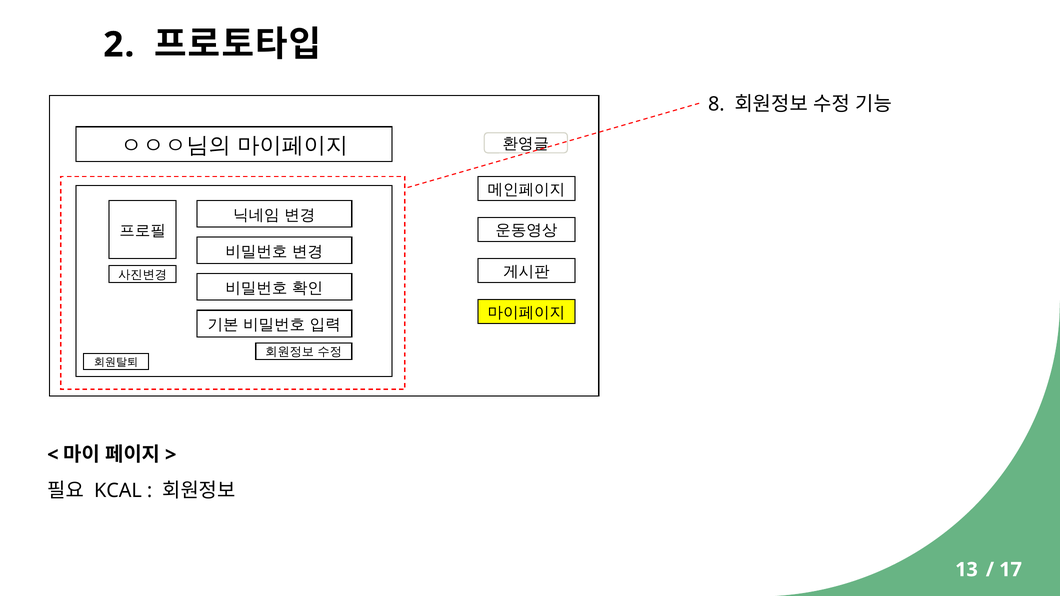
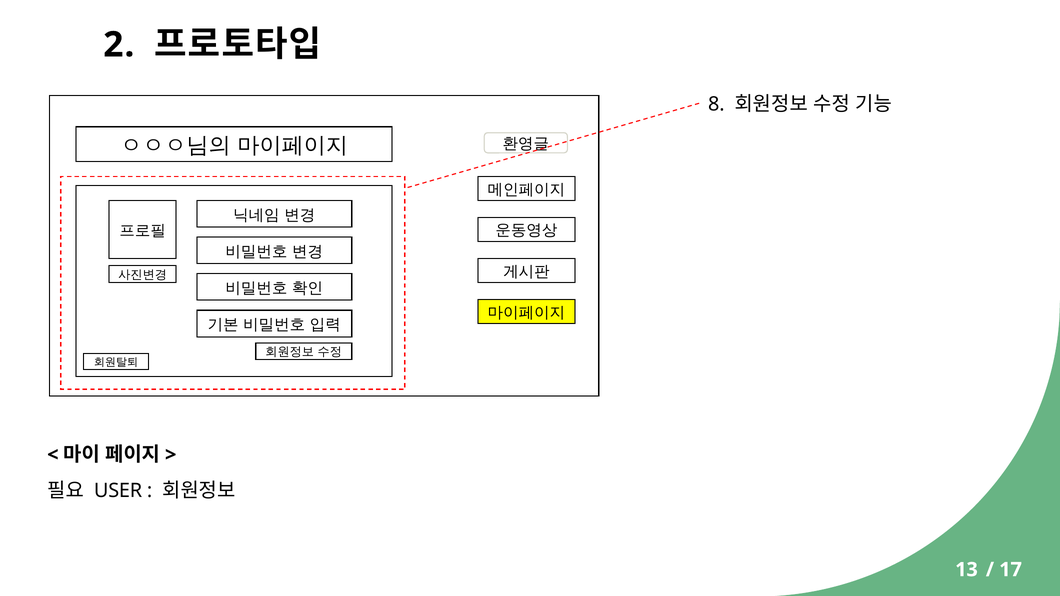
KCAL: KCAL -> USER
